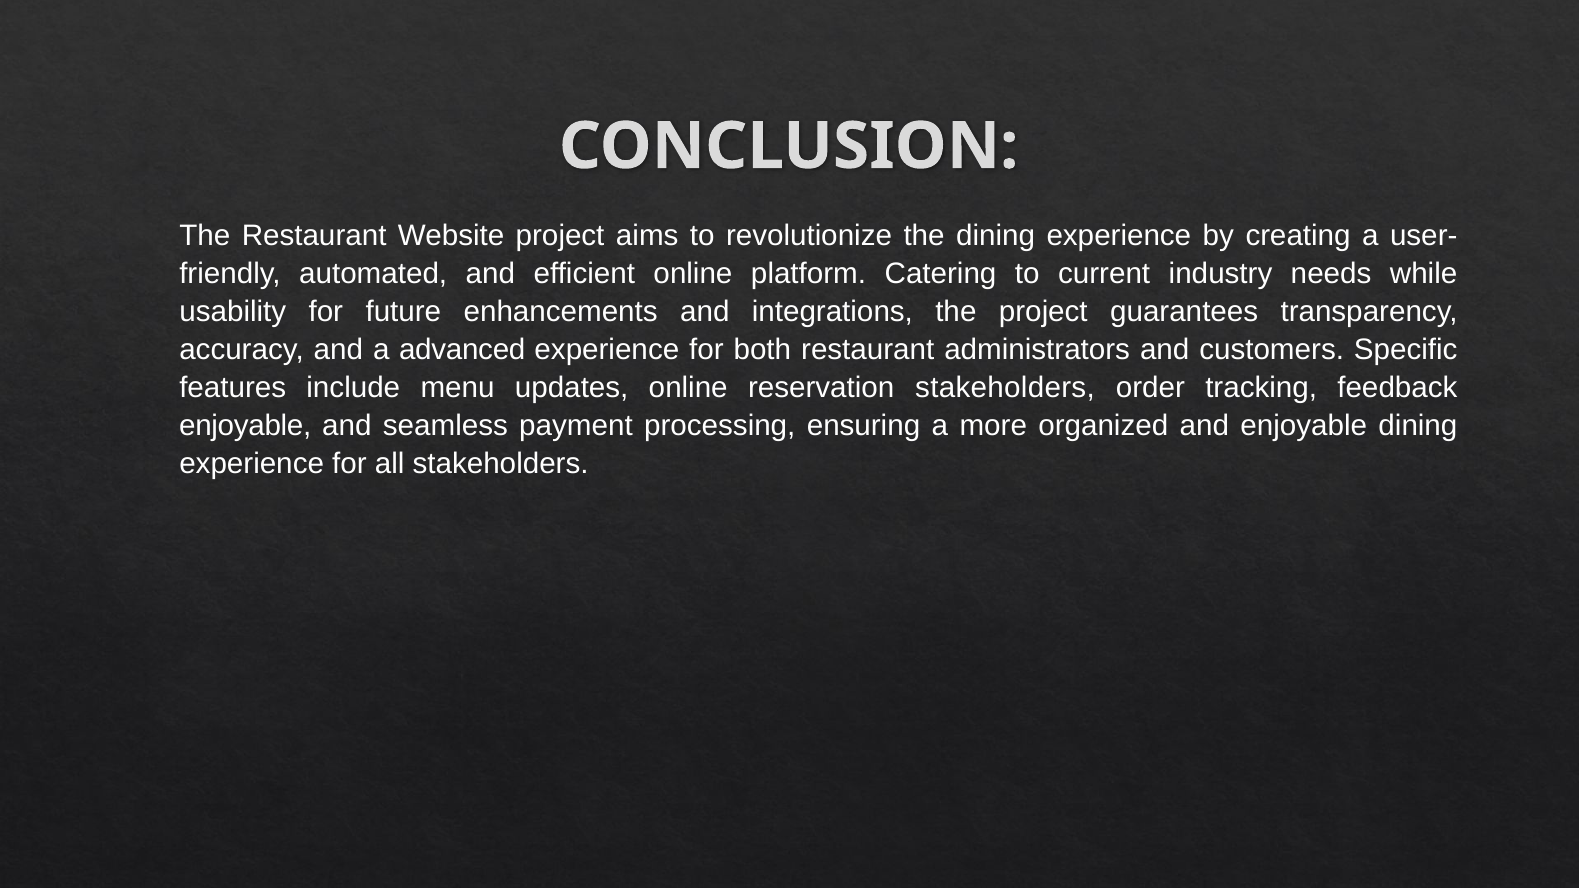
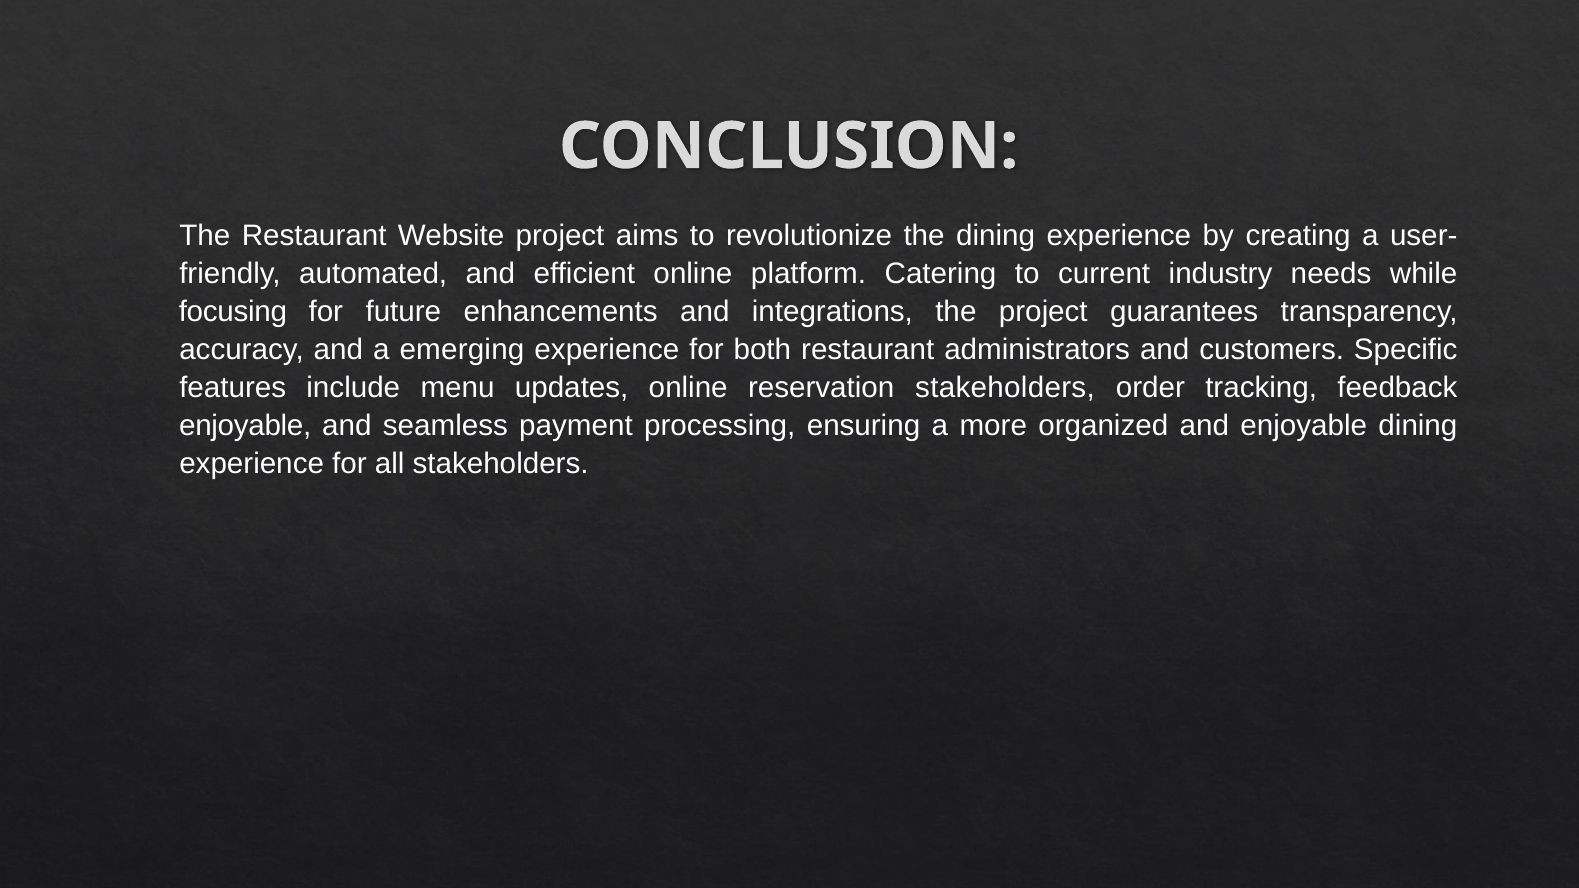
usability: usability -> focusing
advanced: advanced -> emerging
